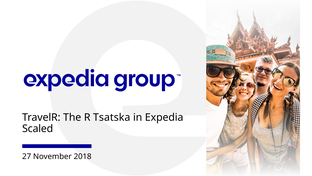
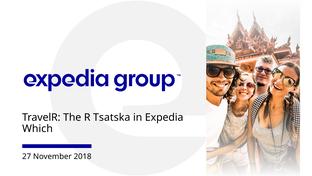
Scaled: Scaled -> Which
